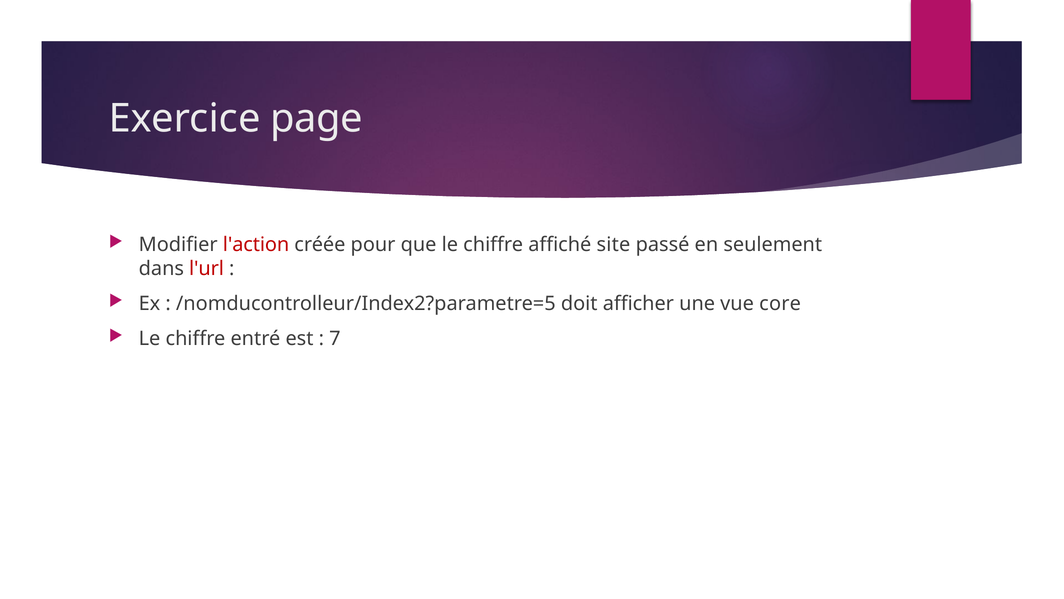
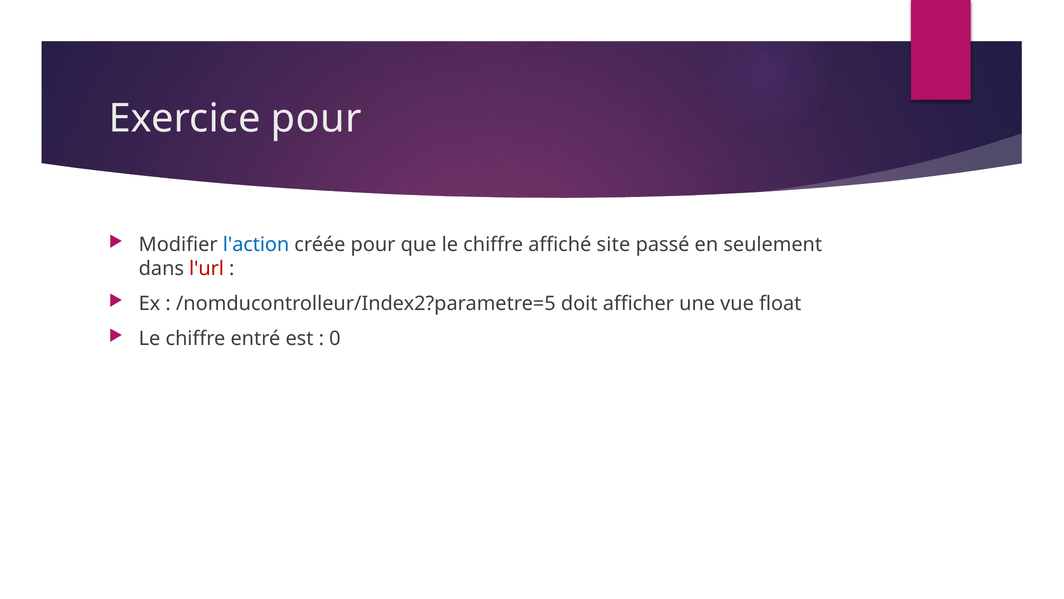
Exercice page: page -> pour
l'action colour: red -> blue
core: core -> float
7: 7 -> 0
